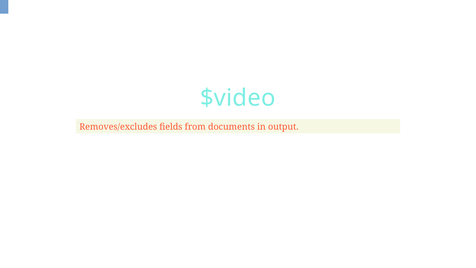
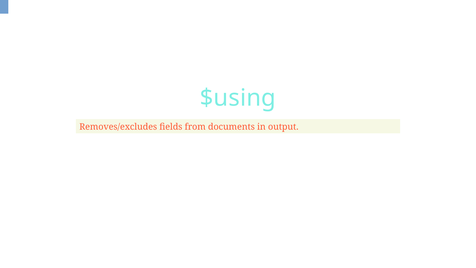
$video: $video -> $using
